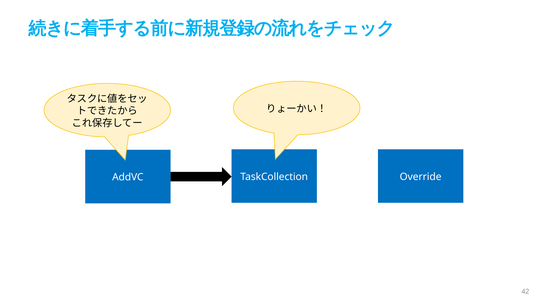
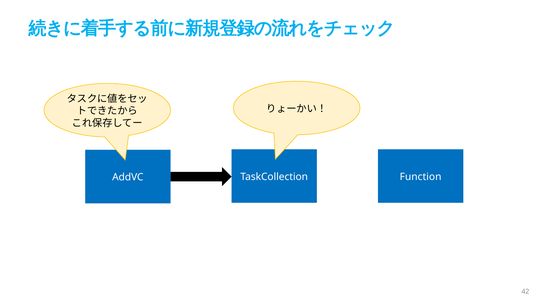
Override: Override -> Function
